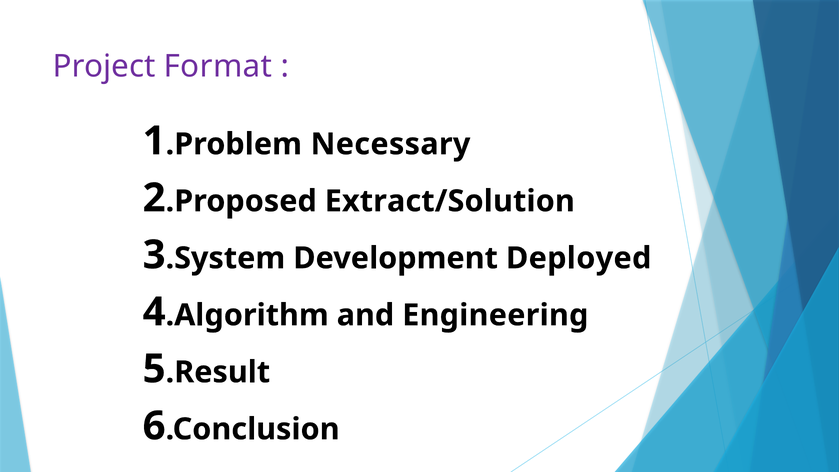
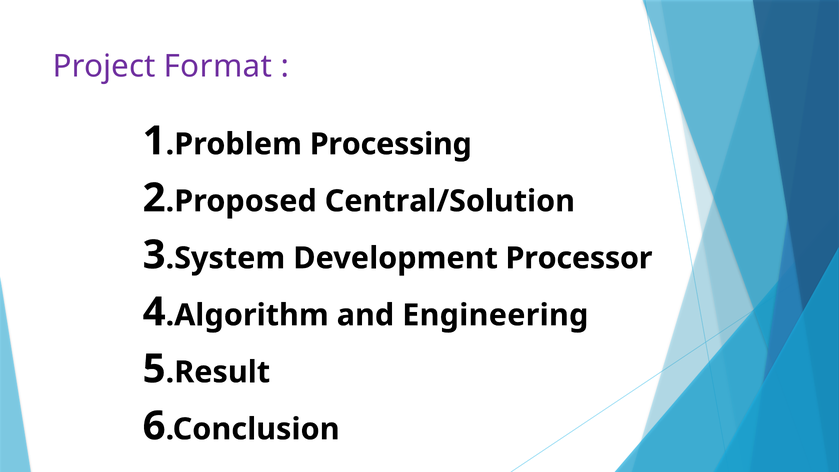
Necessary: Necessary -> Processing
Extract/Solution: Extract/Solution -> Central/Solution
Deployed: Deployed -> Processor
